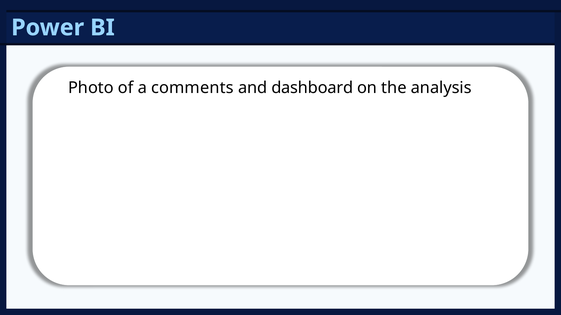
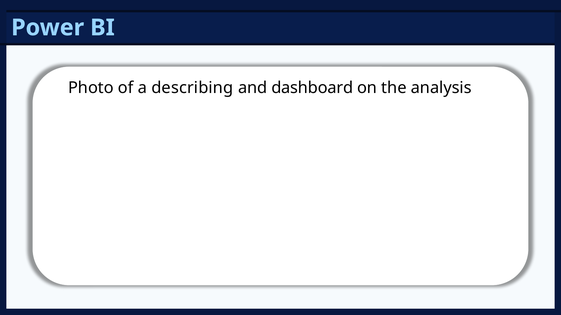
comments: comments -> describing
